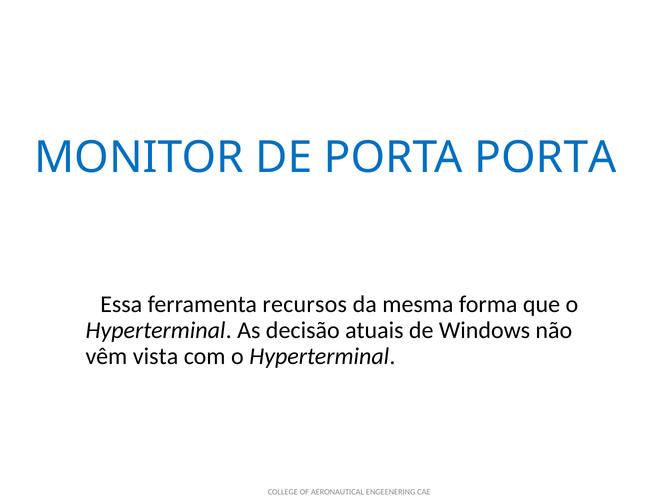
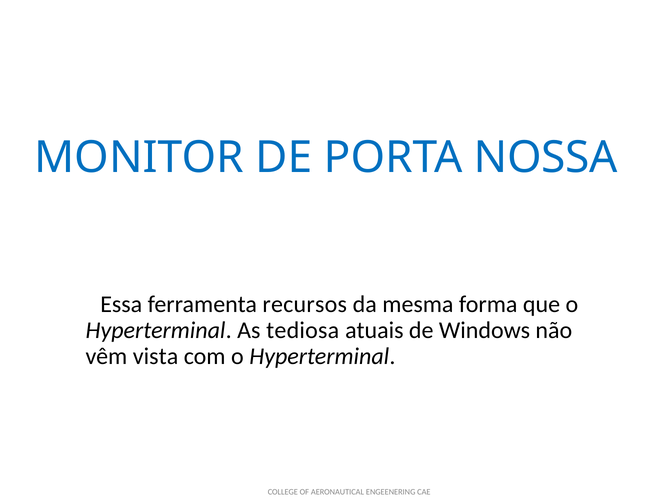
PORTA PORTA: PORTA -> NOSSA
decisão: decisão -> tediosa
